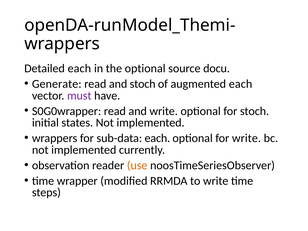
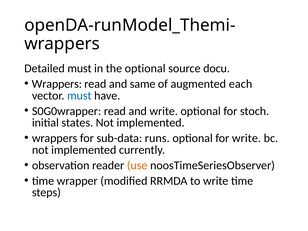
Detailed each: each -> must
Generate at (57, 84): Generate -> Wrappers
and stoch: stoch -> same
must at (79, 96) colour: purple -> blue
sub-data each: each -> runs
